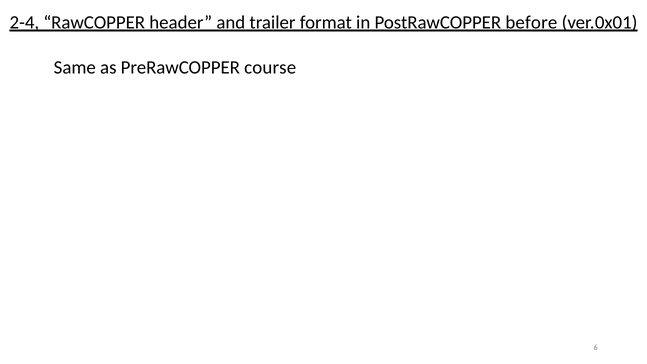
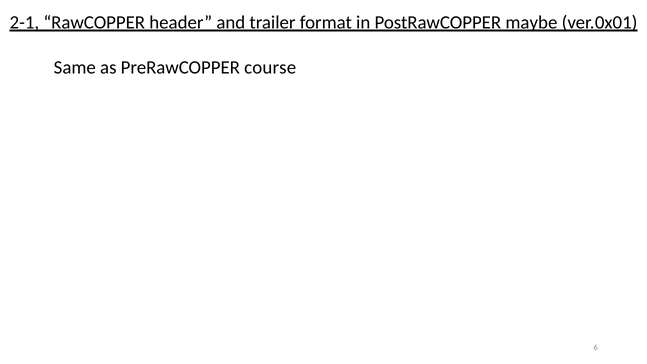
2-4: 2-4 -> 2-1
before: before -> maybe
